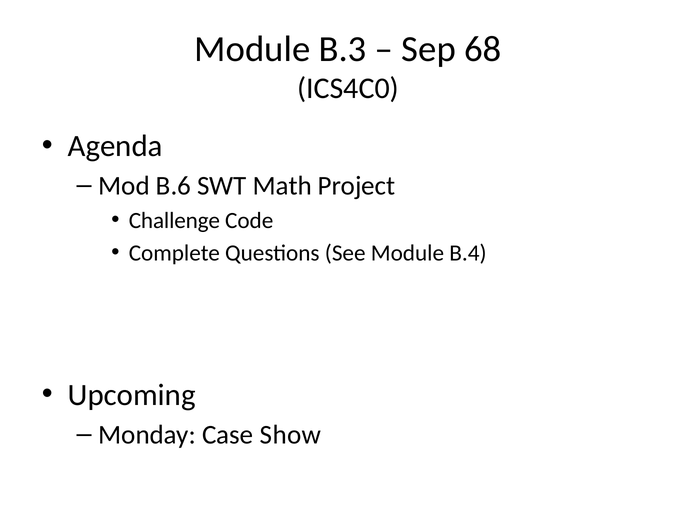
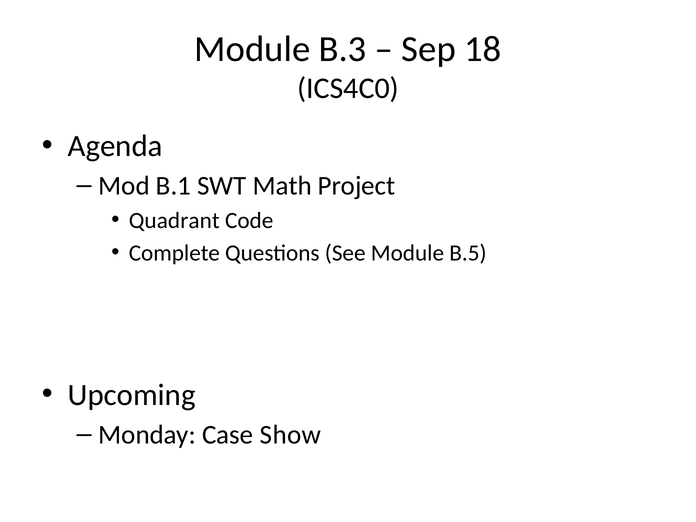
68: 68 -> 18
B.6: B.6 -> B.1
Challenge: Challenge -> Quadrant
B.4: B.4 -> B.5
